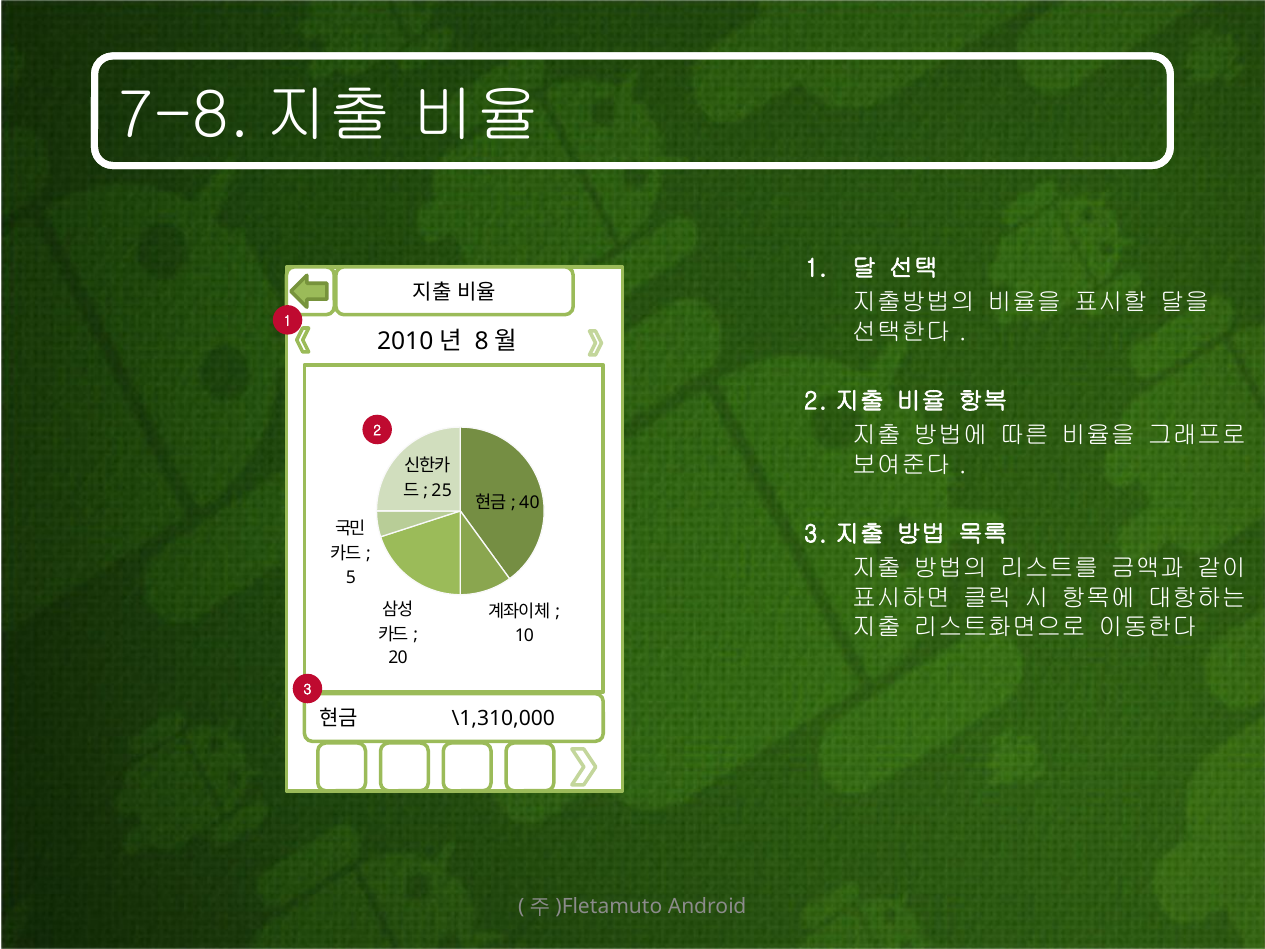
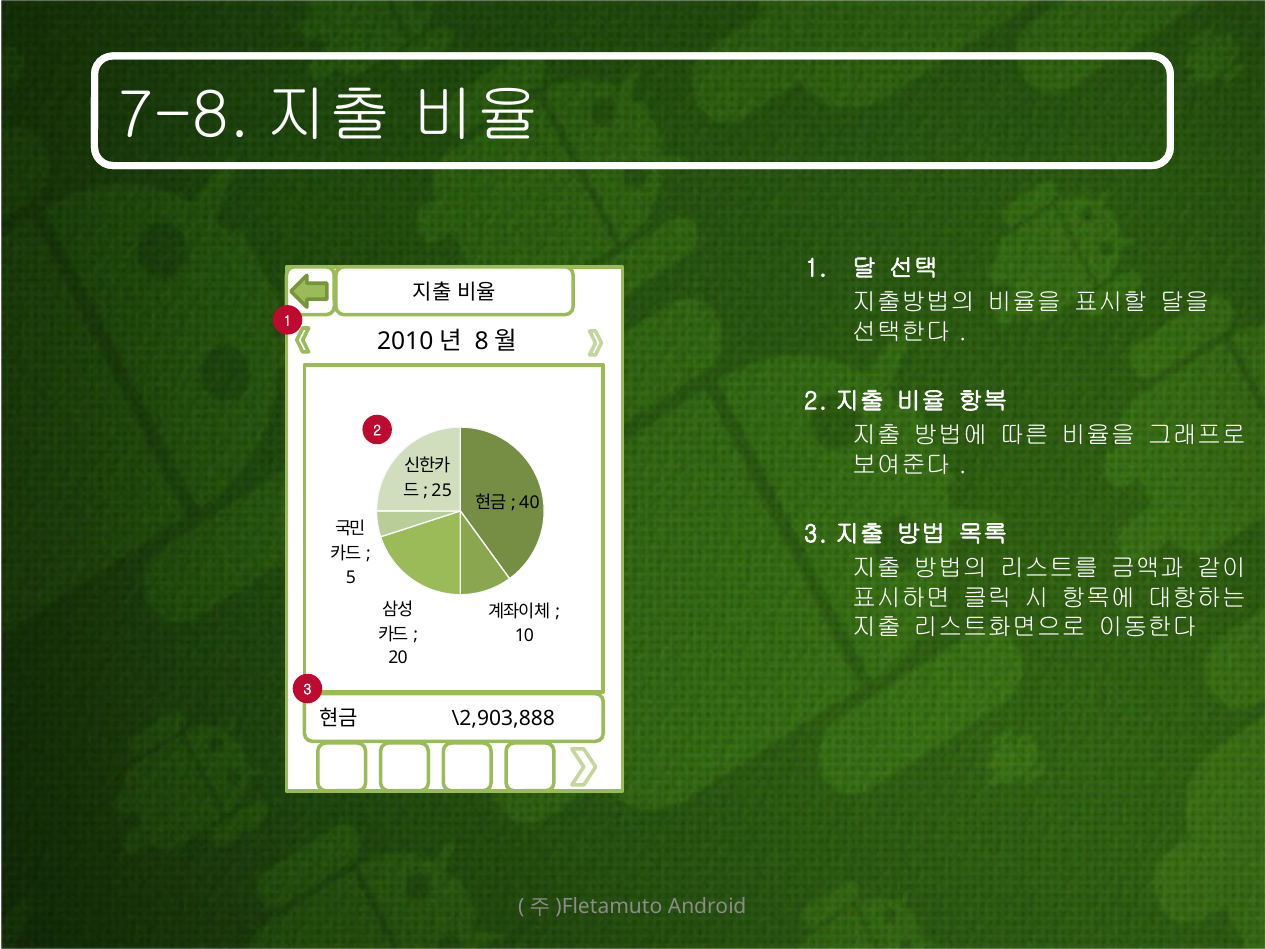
\1,310,000: \1,310,000 -> \2,903,888
